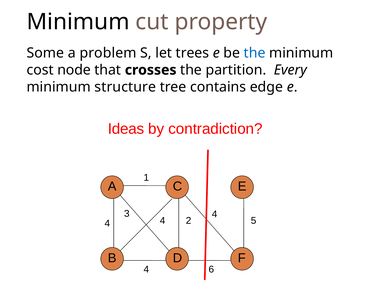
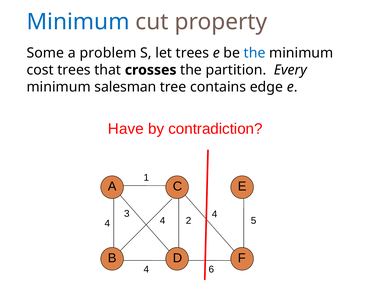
Minimum at (78, 22) colour: black -> blue
cost node: node -> trees
structure: structure -> salesman
Ideas: Ideas -> Have
